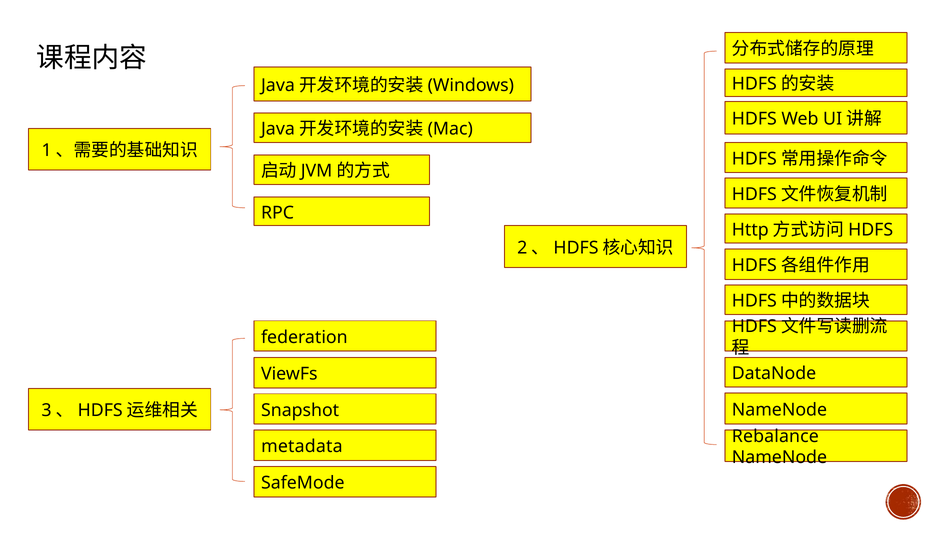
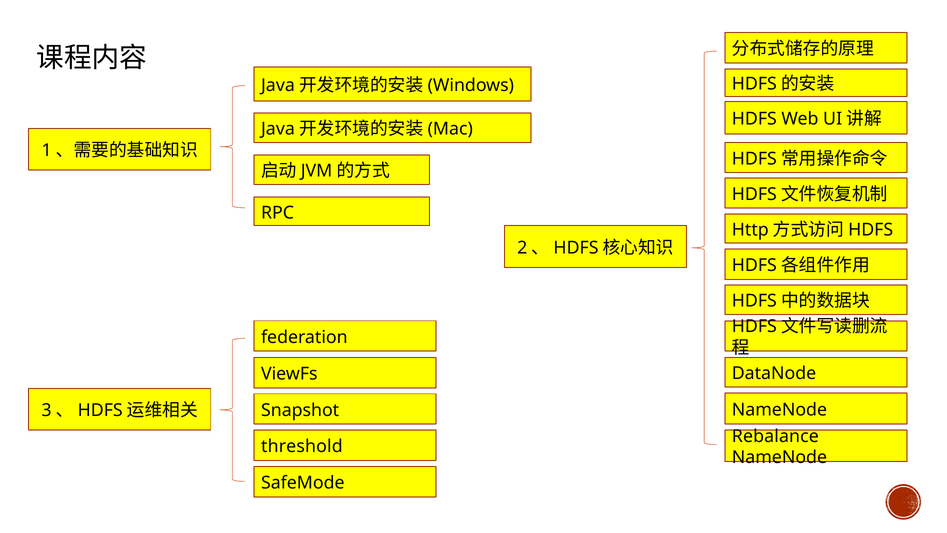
metadata: metadata -> threshold
